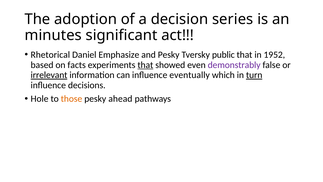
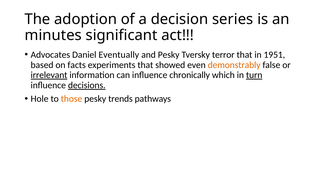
Rhetorical: Rhetorical -> Advocates
Emphasize: Emphasize -> Eventually
public: public -> terror
1952: 1952 -> 1951
that at (145, 65) underline: present -> none
demonstrably colour: purple -> orange
eventually: eventually -> chronically
decisions underline: none -> present
ahead: ahead -> trends
